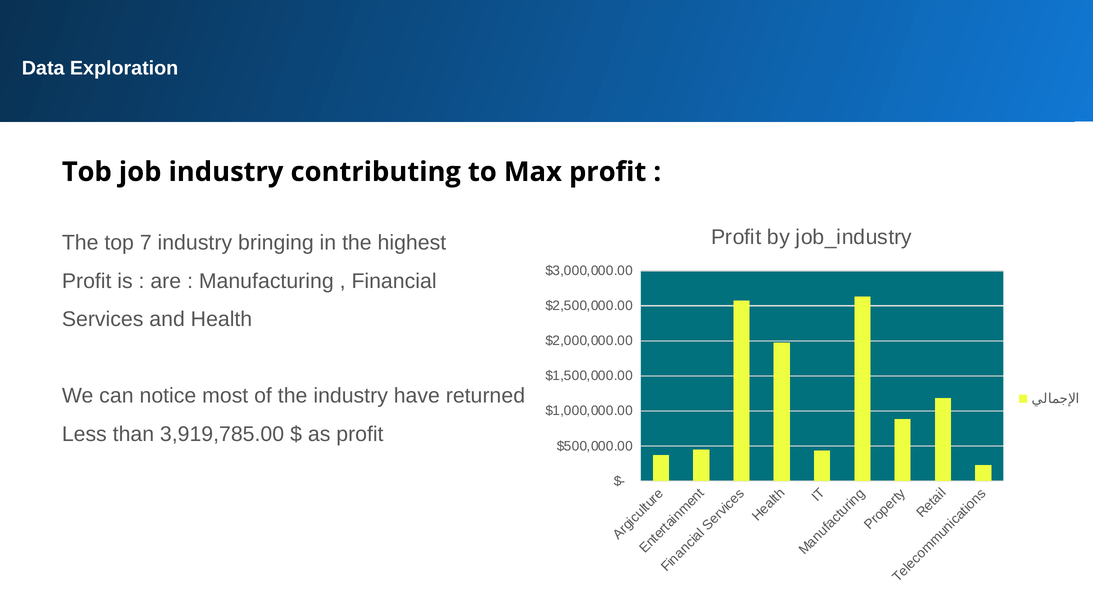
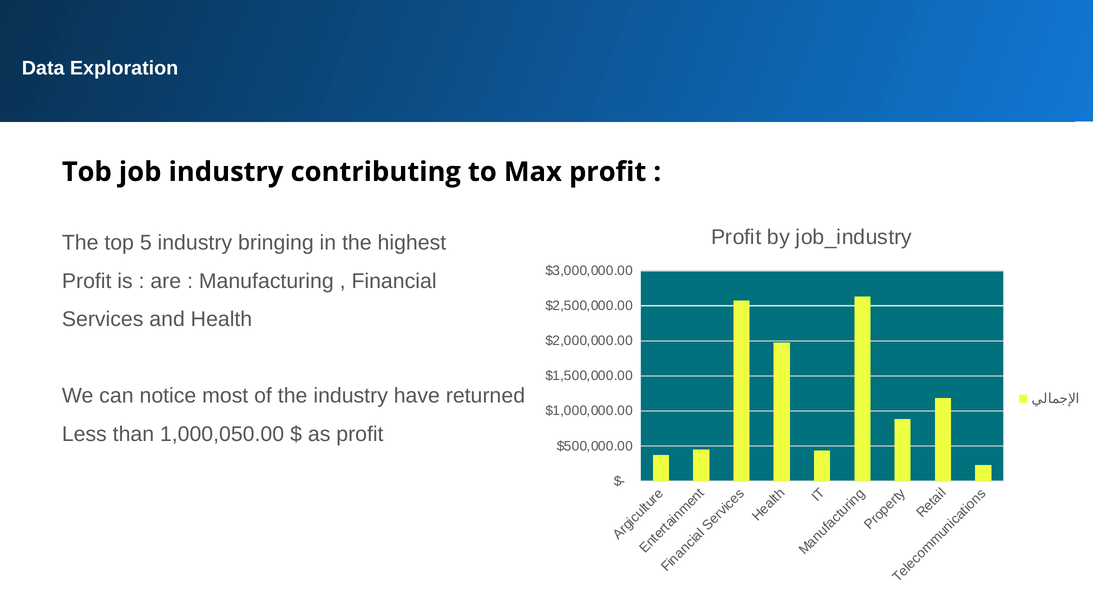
7: 7 -> 5
3,919,785.00: 3,919,785.00 -> 1,000,050.00
